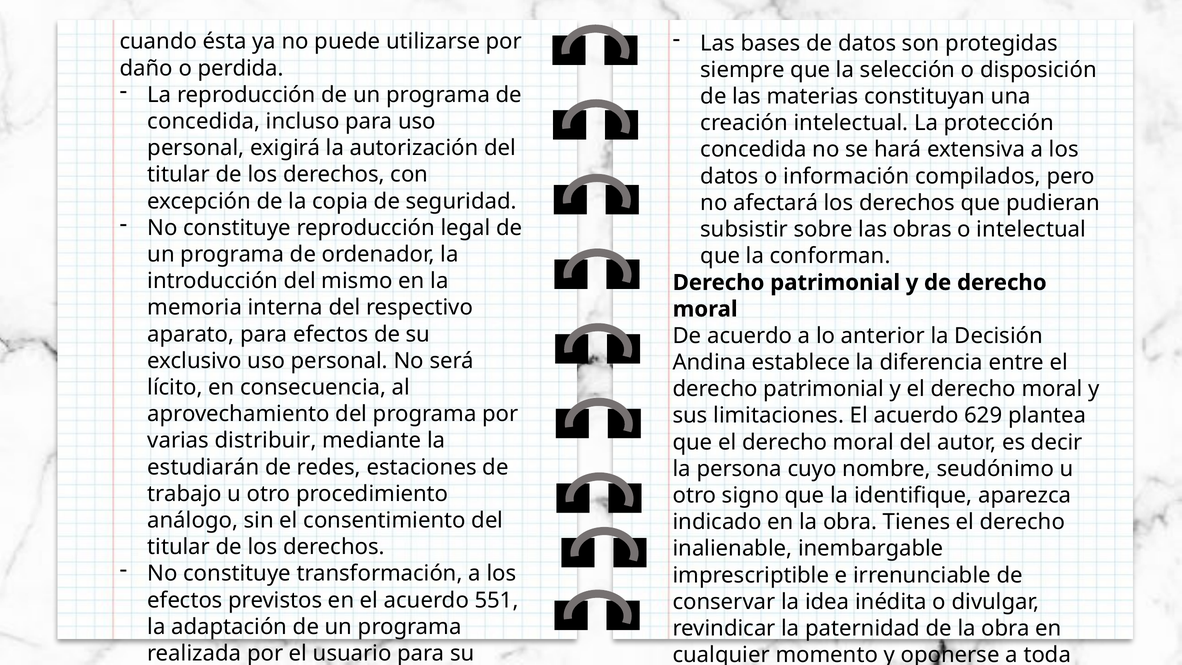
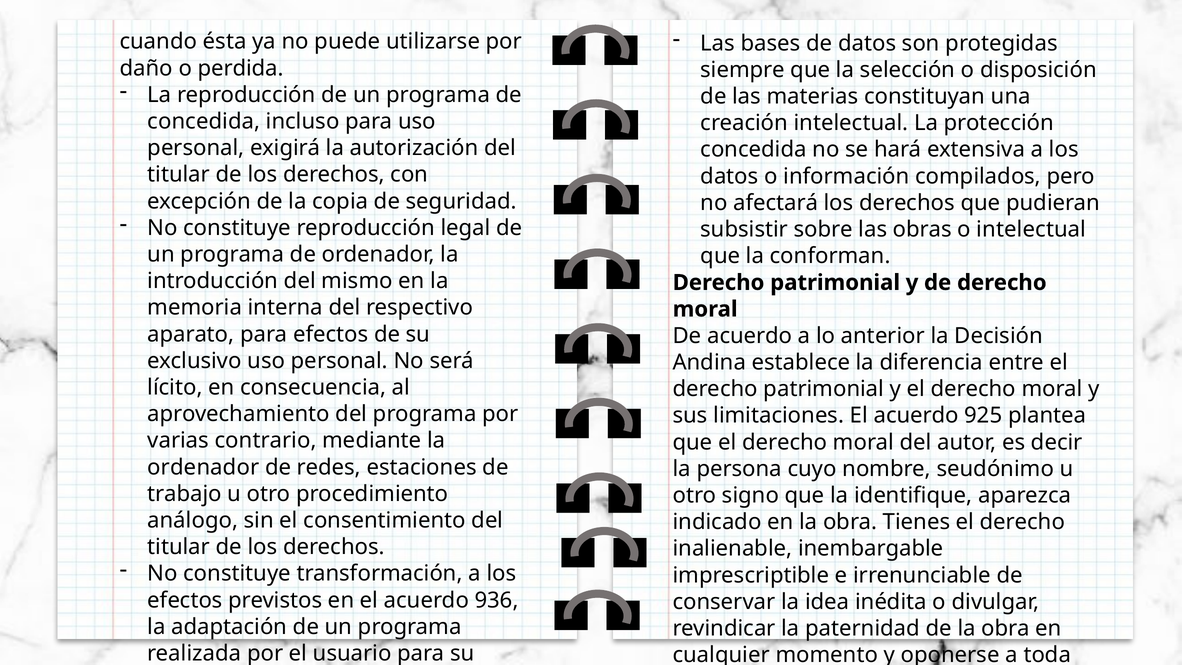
629: 629 -> 925
distribuir: distribuir -> contrario
estudiarán at (203, 467): estudiarán -> ordenador
551: 551 -> 936
